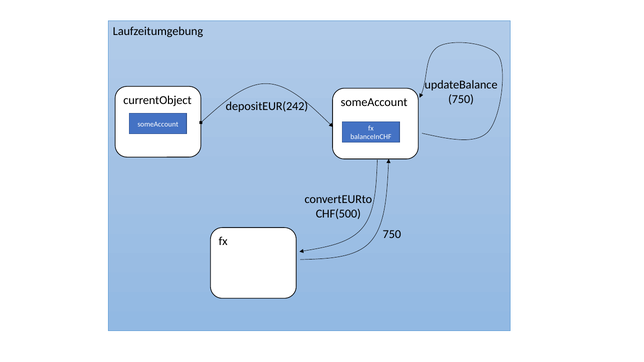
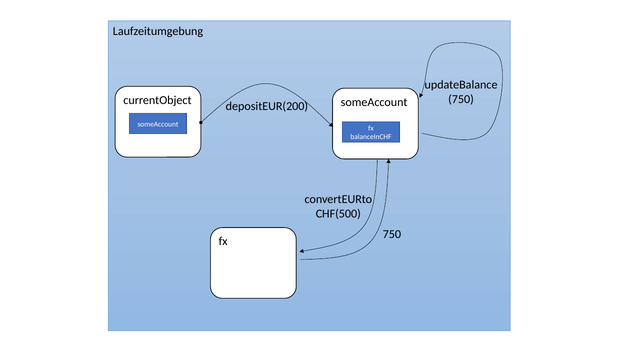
depositEUR(242: depositEUR(242 -> depositEUR(200
